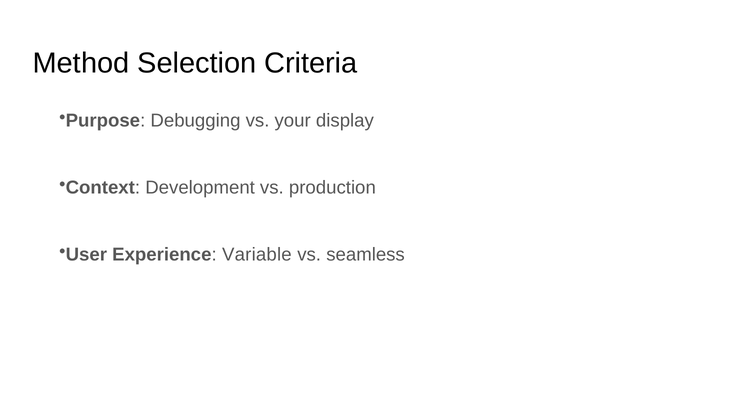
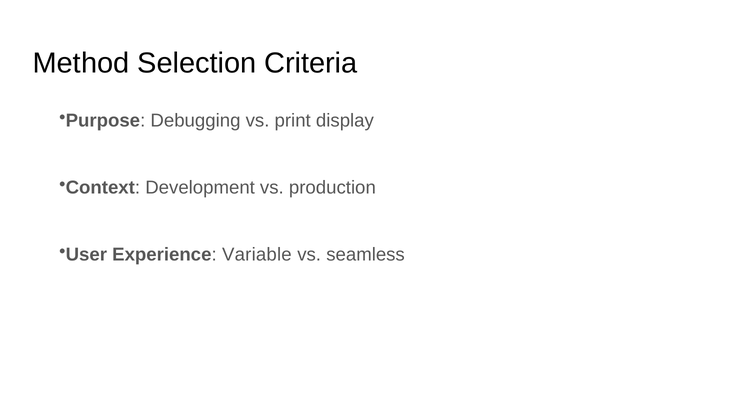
your: your -> print
